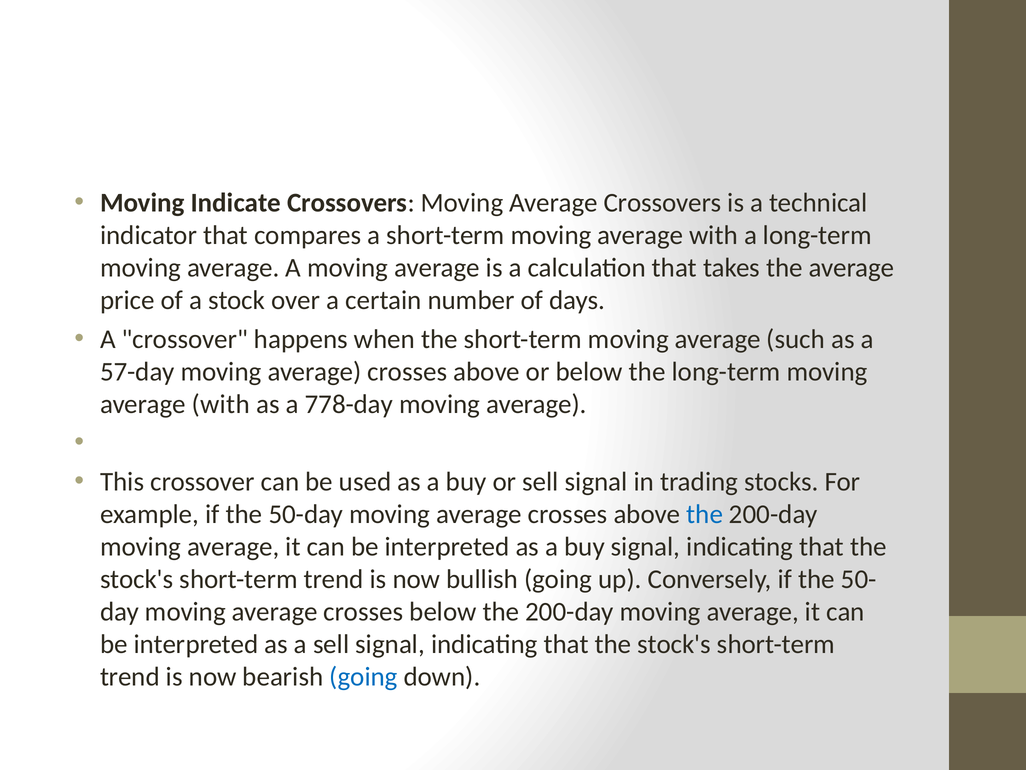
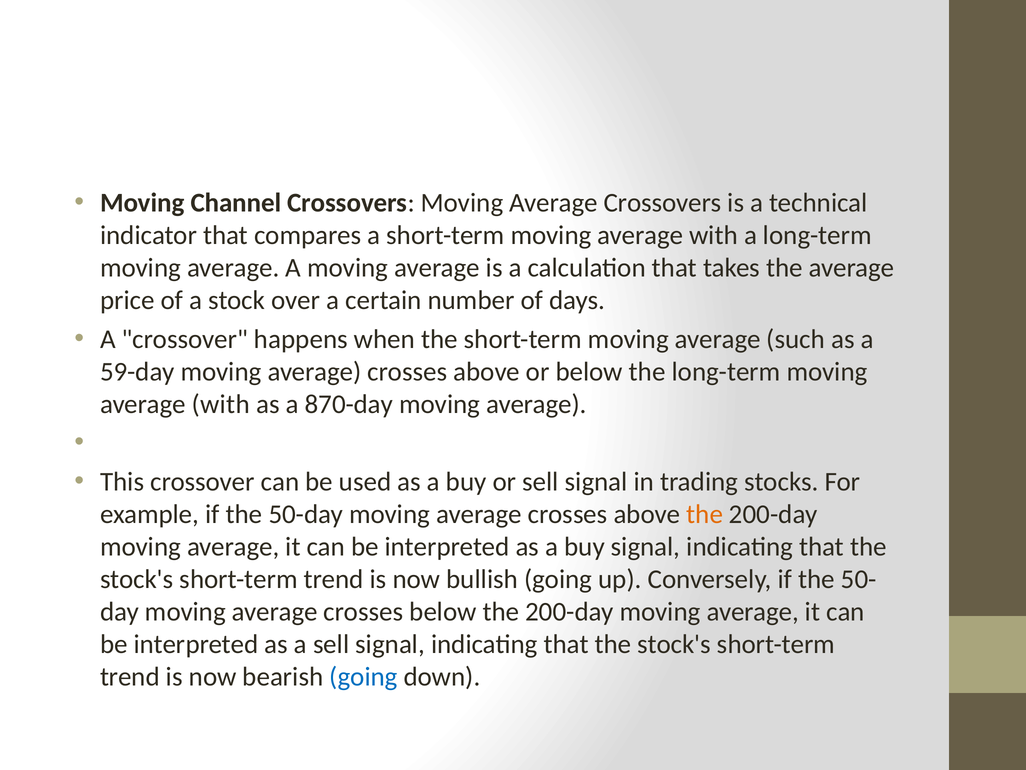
Indicate: Indicate -> Channel
57-day: 57-day -> 59-day
778-day: 778-day -> 870-day
the at (705, 514) colour: blue -> orange
